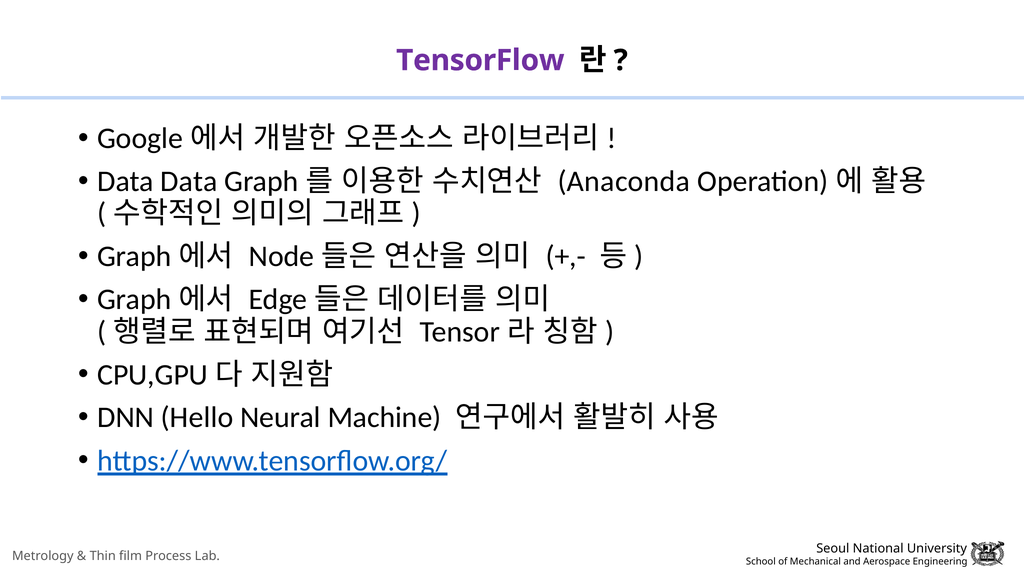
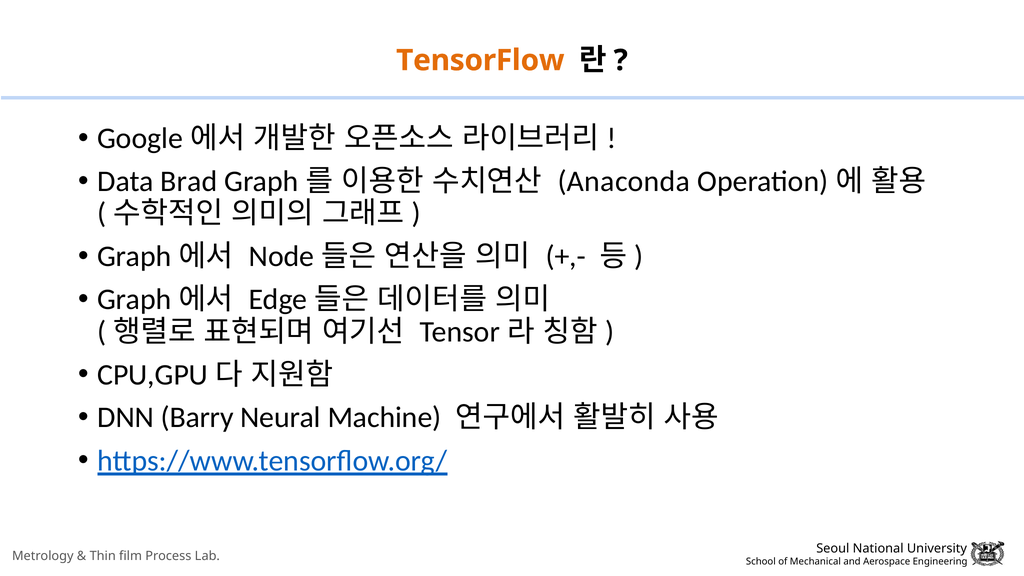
TensorFlow colour: purple -> orange
Data Data: Data -> Brad
Hello: Hello -> Barry
